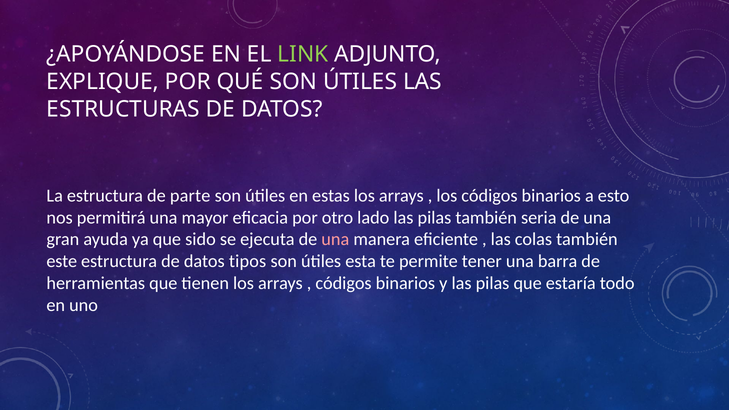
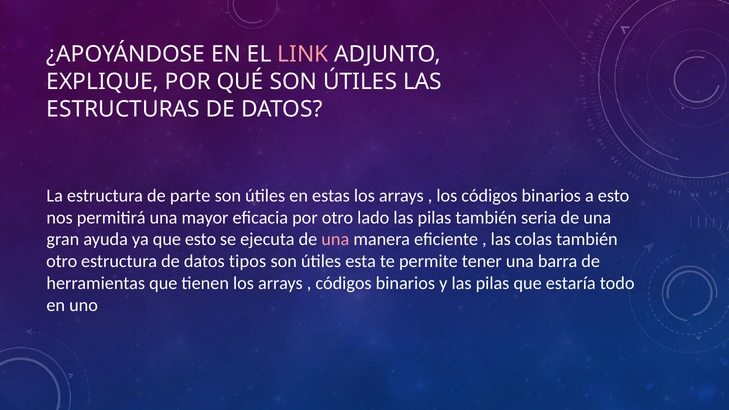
LINK colour: light green -> pink
que sido: sido -> esto
este at (62, 261): este -> otro
